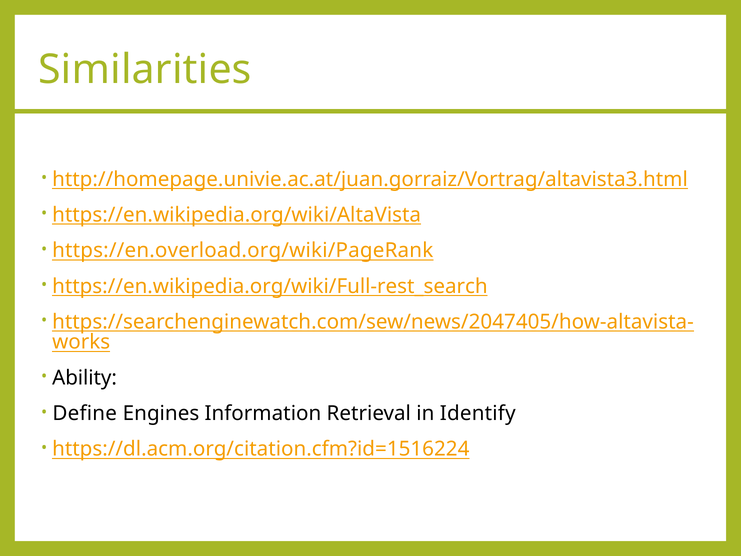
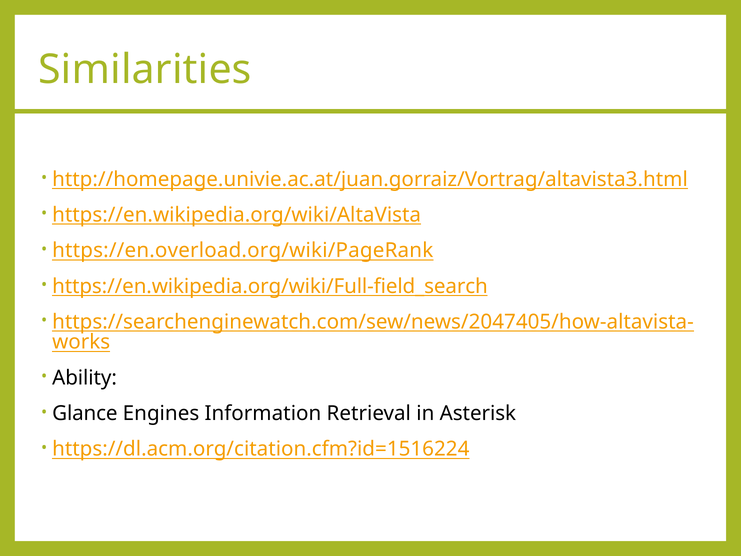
https://en.wikipedia.org/wiki/Full-rest_search: https://en.wikipedia.org/wiki/Full-rest_search -> https://en.wikipedia.org/wiki/Full-field_search
Define: Define -> Glance
Identify: Identify -> Asterisk
